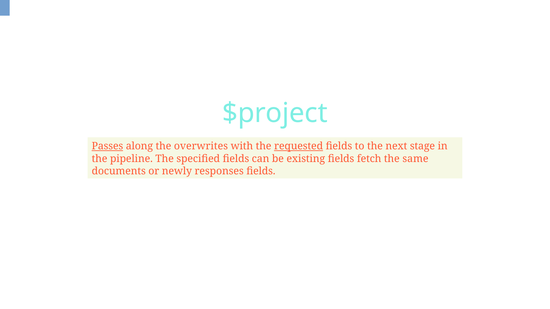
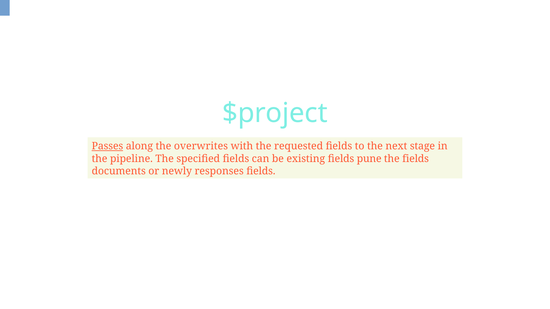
requested underline: present -> none
fetch: fetch -> pune
the same: same -> fields
